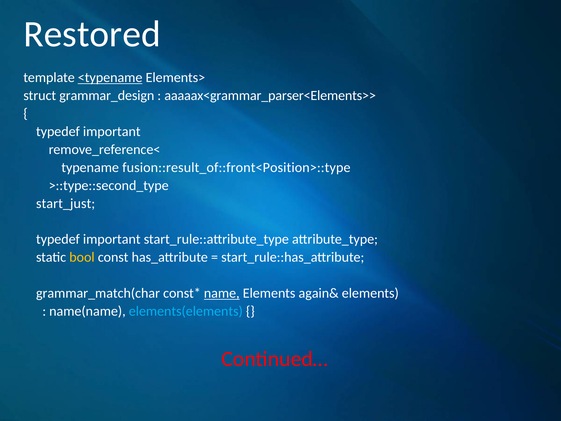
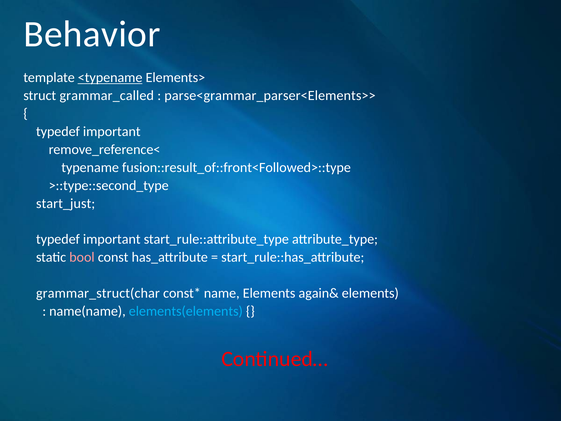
Restored: Restored -> Behavior
grammar_design: grammar_design -> grammar_called
aaaaax<grammar_parser<Elements>>: aaaaax<grammar_parser<Elements>> -> parse<grammar_parser<Elements>>
fusion::result_of::front<Position>::type: fusion::result_of::front<Position>::type -> fusion::result_of::front<Followed>::type
bool colour: yellow -> pink
grammar_match(char: grammar_match(char -> grammar_struct(char
name underline: present -> none
